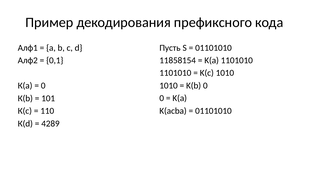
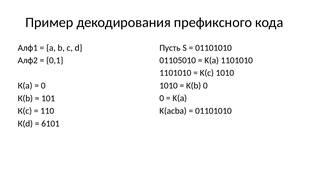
11858154: 11858154 -> 01105010
4289: 4289 -> 6101
